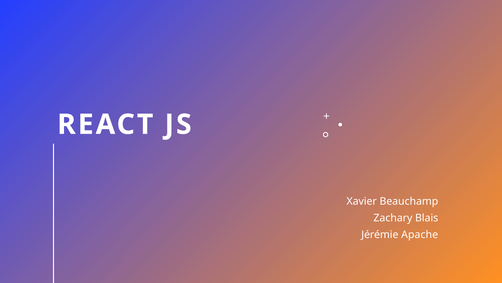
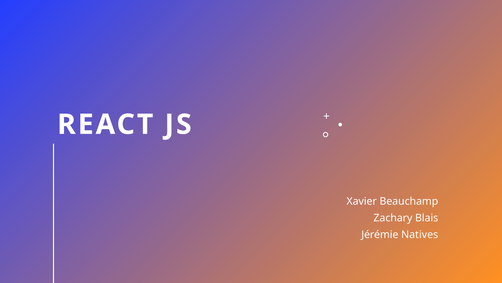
Apache: Apache -> Natives
